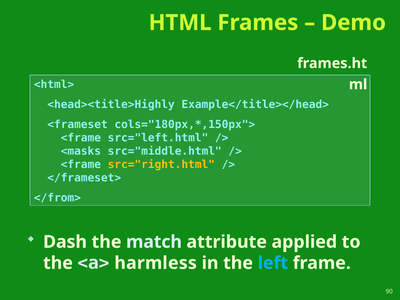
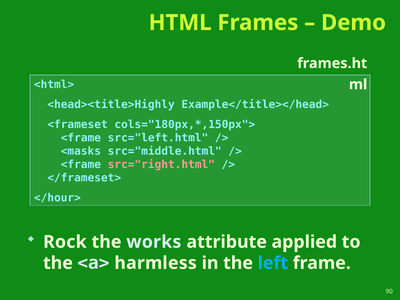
src="right.html colour: yellow -> pink
</from>: </from> -> </hour>
Dash: Dash -> Rock
match: match -> works
